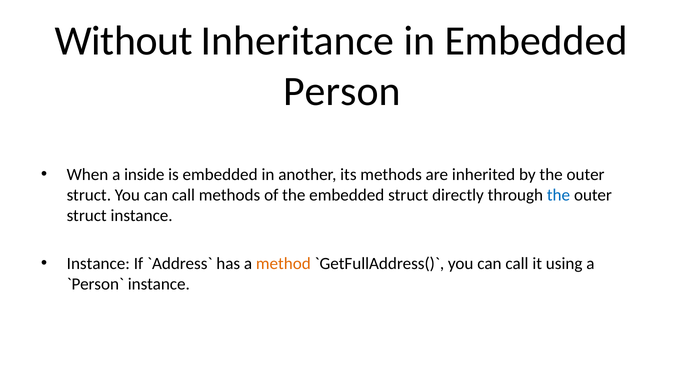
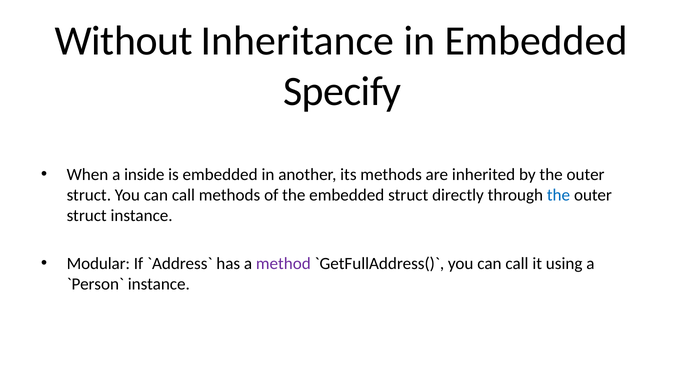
Person: Person -> Specify
Instance at (98, 263): Instance -> Modular
method colour: orange -> purple
